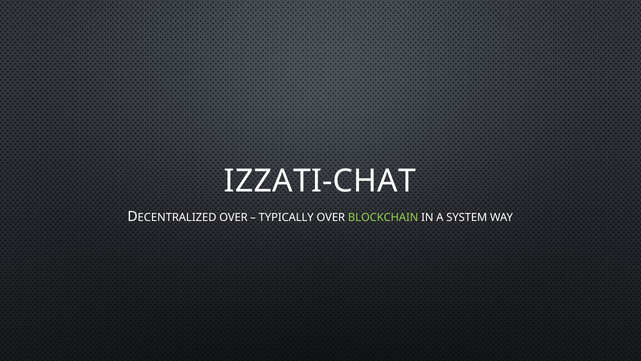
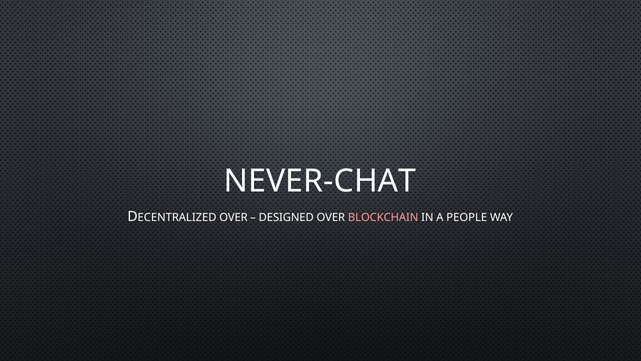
IZZATI-CHAT: IZZATI-CHAT -> NEVER-CHAT
TYPICALLY: TYPICALLY -> DESIGNED
BLOCKCHAIN colour: light green -> pink
SYSTEM: SYSTEM -> PEOPLE
